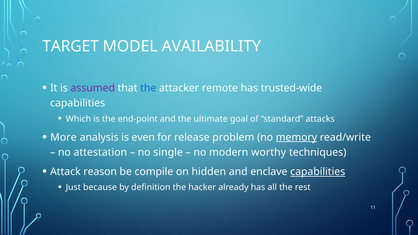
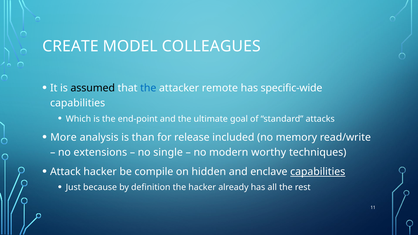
TARGET: TARGET -> CREATE
AVAILABILITY: AVAILABILITY -> COLLEAGUES
assumed colour: purple -> black
trusted-wide: trusted-wide -> specific-wide
even: even -> than
problem: problem -> included
memory underline: present -> none
attestation: attestation -> extensions
Attack reason: reason -> hacker
